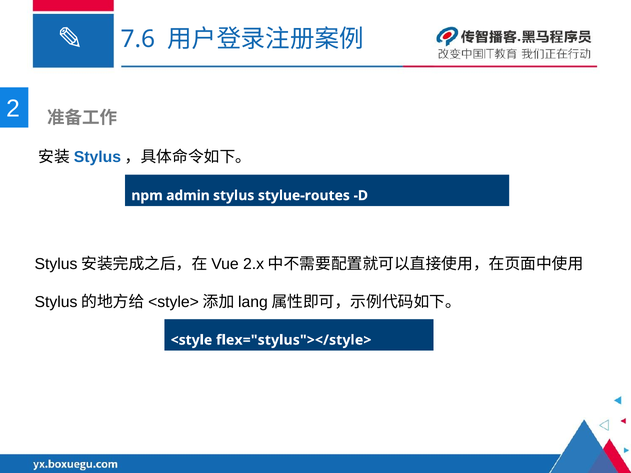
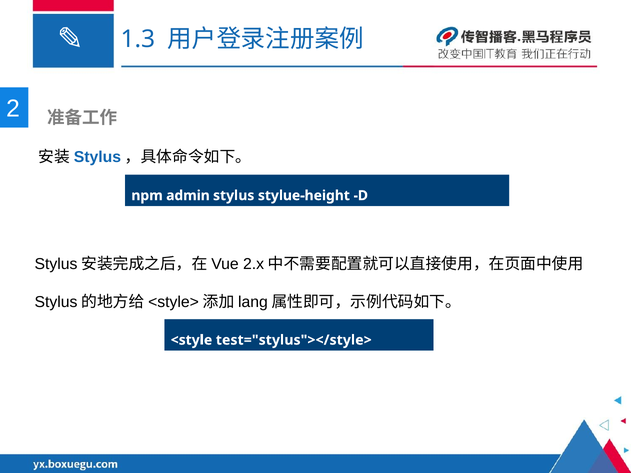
7.6: 7.6 -> 1.3
stylue-routes: stylue-routes -> stylue-height
flex="stylus"></style>: flex="stylus"></style> -> test="stylus"></style>
